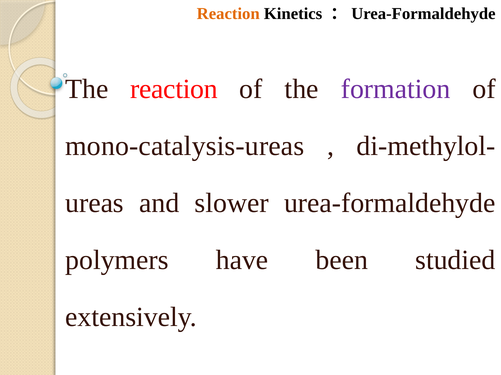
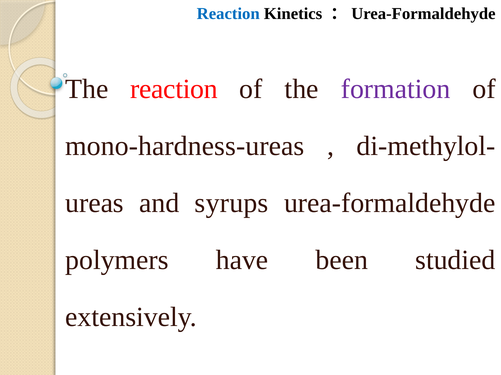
Reaction at (228, 14) colour: orange -> blue
mono-catalysis-ureas: mono-catalysis-ureas -> mono-hardness-ureas
slower: slower -> syrups
